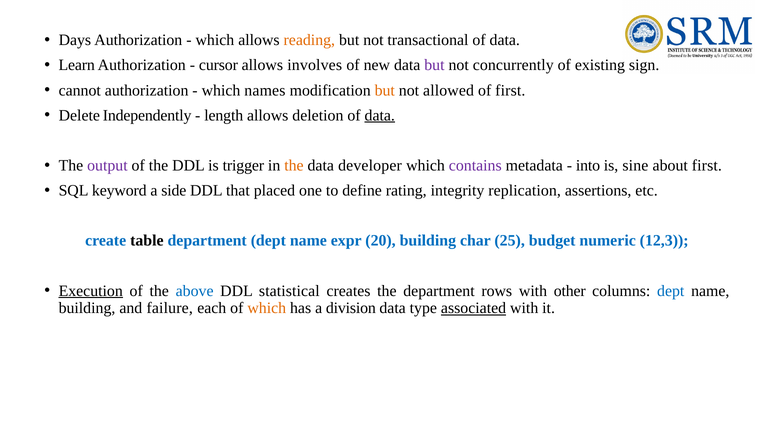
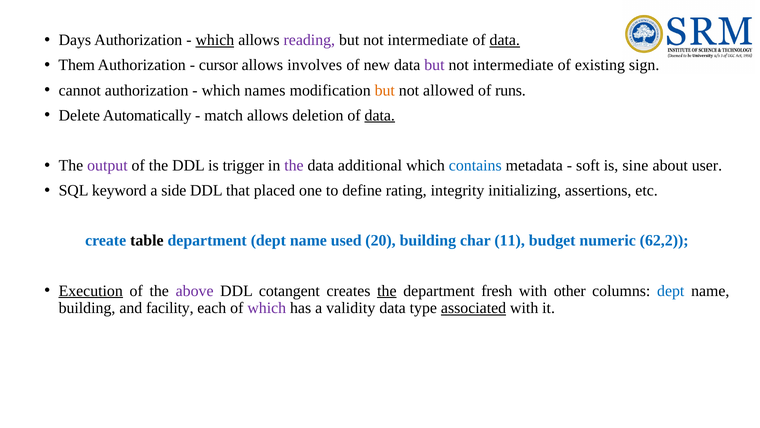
which at (215, 40) underline: none -> present
reading colour: orange -> purple
transactional at (428, 40): transactional -> intermediate
data at (505, 40) underline: none -> present
Learn: Learn -> Them
concurrently at (513, 65): concurrently -> intermediate
of first: first -> runs
Independently: Independently -> Automatically
length: length -> match
the at (294, 165) colour: orange -> purple
developer: developer -> additional
contains colour: purple -> blue
into: into -> soft
about first: first -> user
replication: replication -> initializing
expr: expr -> used
25: 25 -> 11
12,3: 12,3 -> 62,2
above colour: blue -> purple
statistical: statistical -> cotangent
the at (387, 291) underline: none -> present
rows: rows -> fresh
failure: failure -> facility
which at (267, 308) colour: orange -> purple
division: division -> validity
